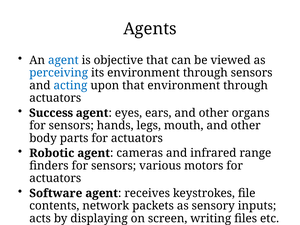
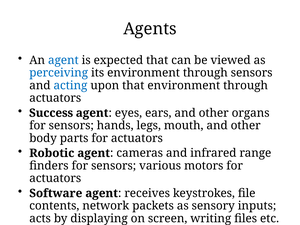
objective: objective -> expected
